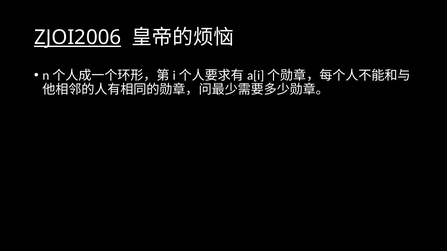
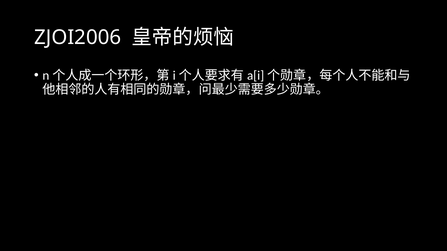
ZJOI2006 underline: present -> none
